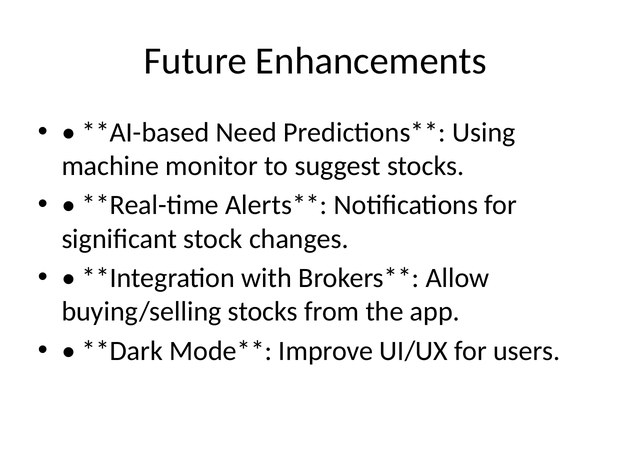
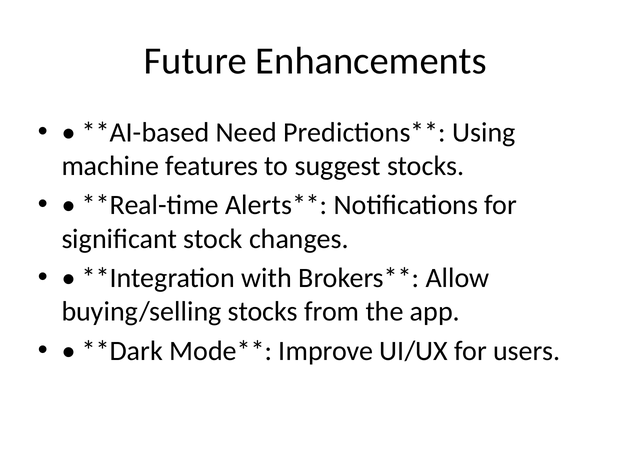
monitor: monitor -> features
